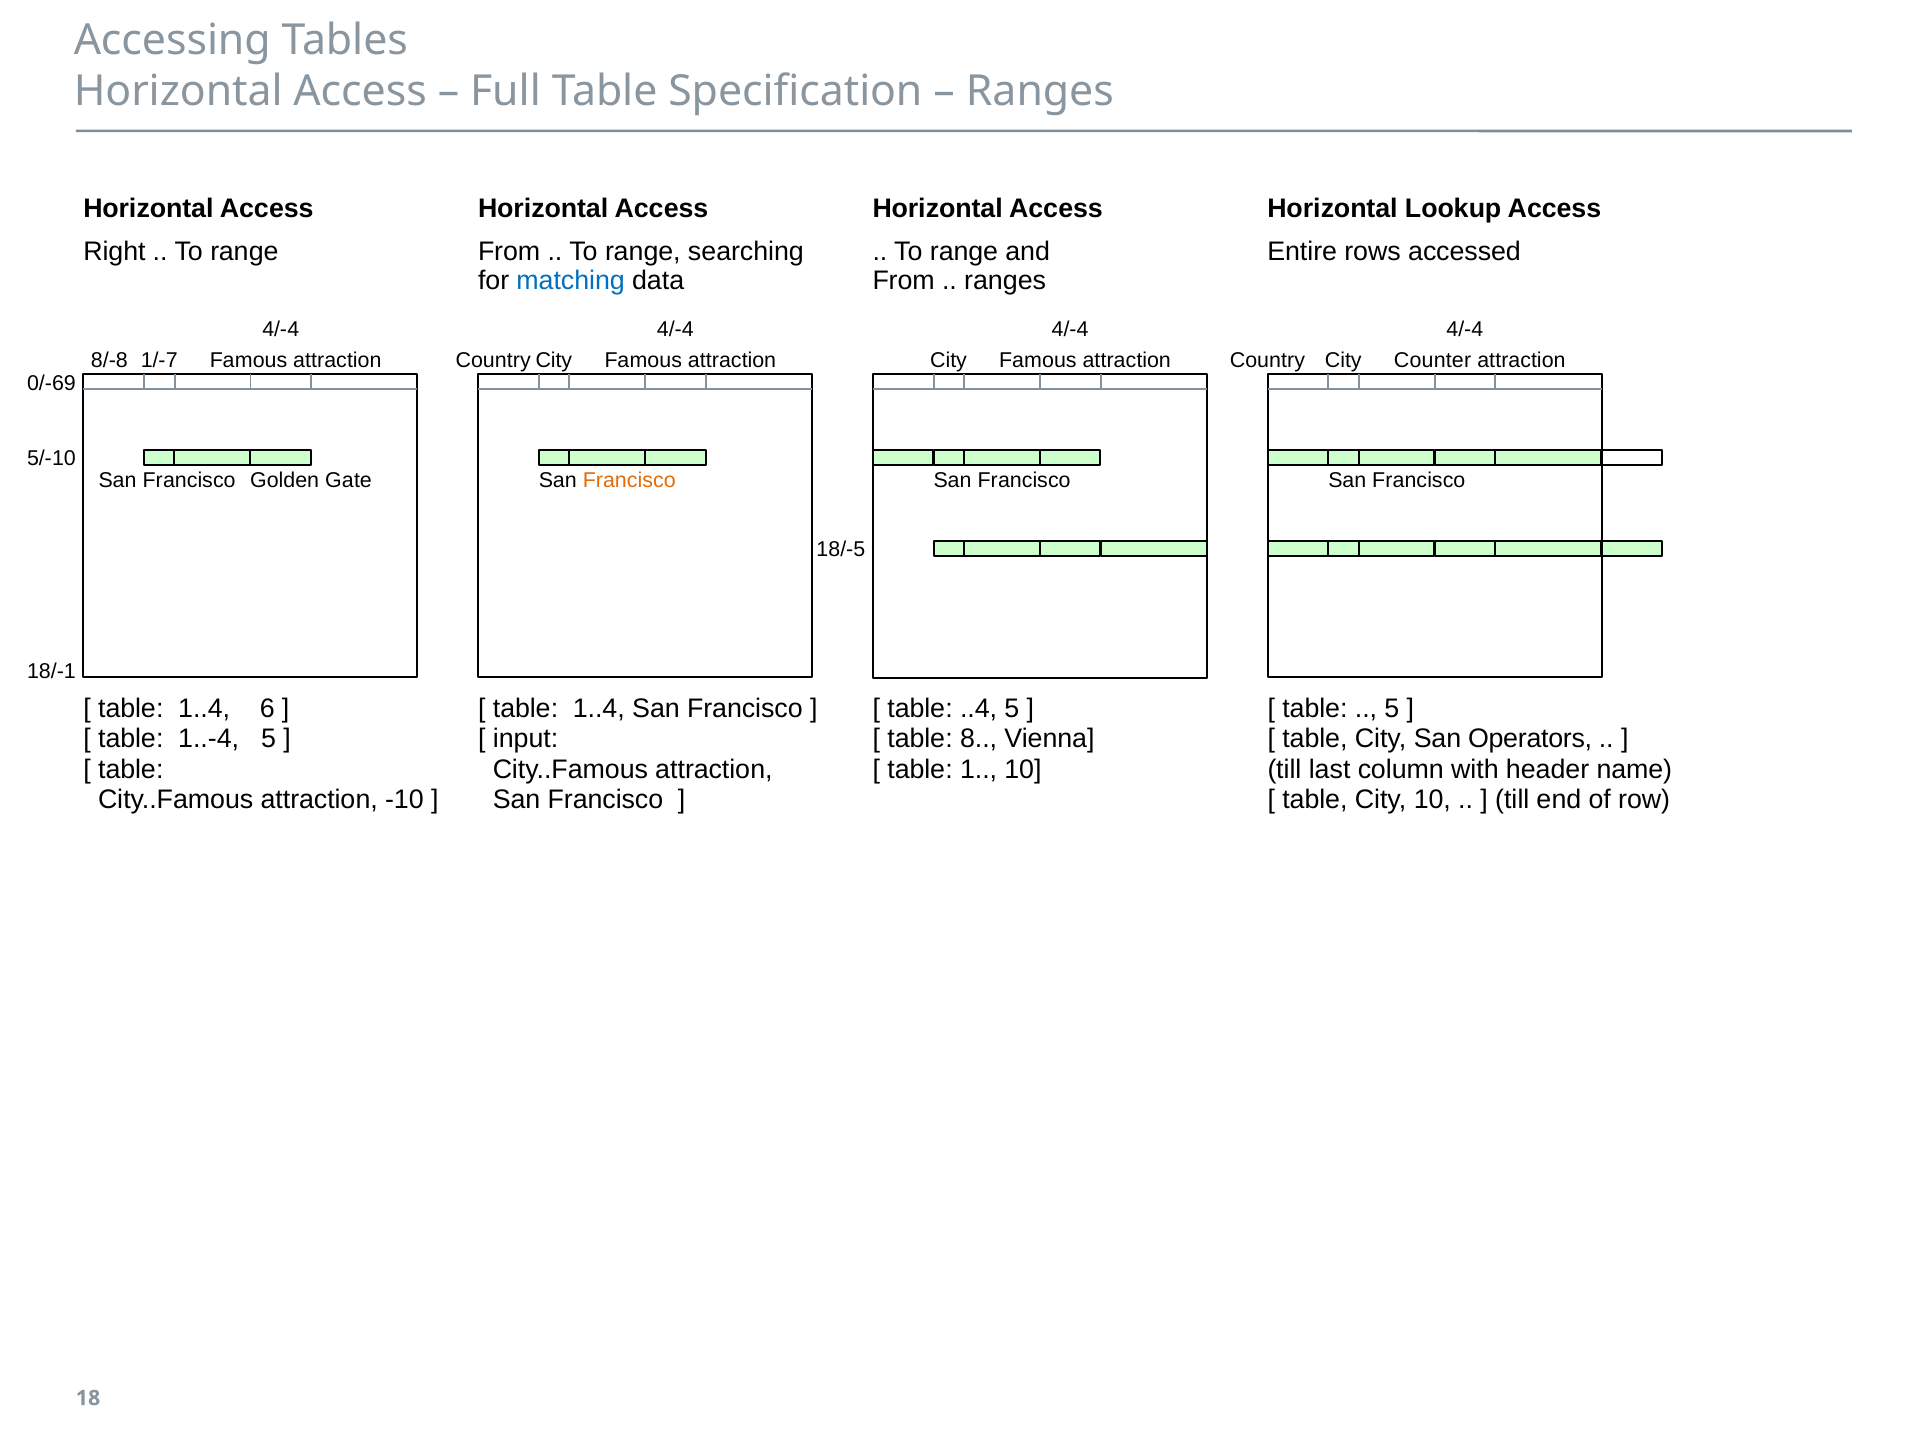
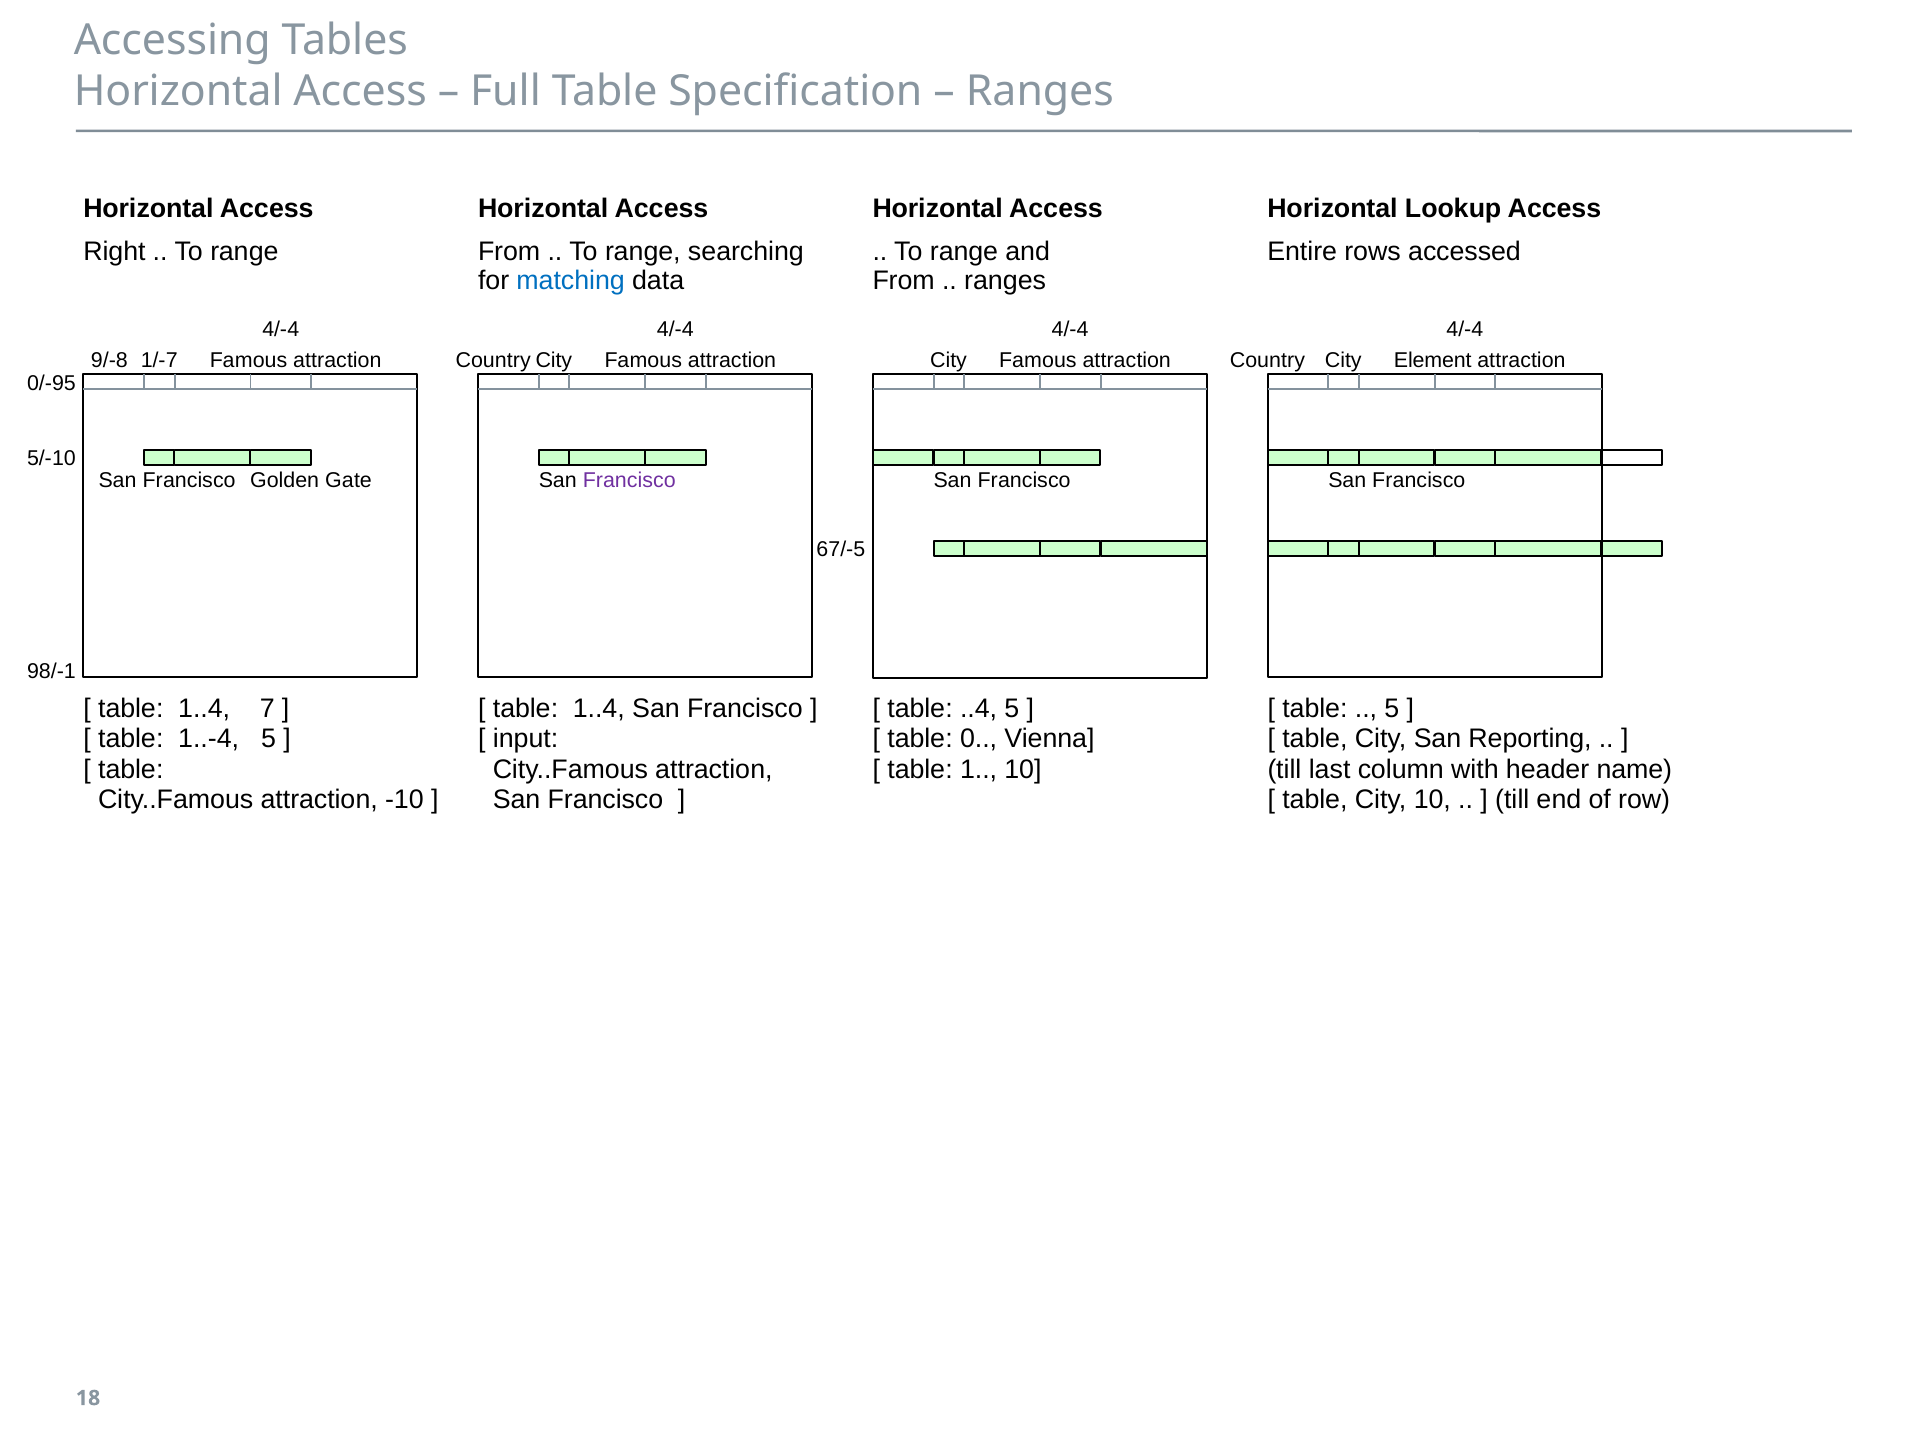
8/-8: 8/-8 -> 9/-8
Counter: Counter -> Element
0/-69: 0/-69 -> 0/-95
Francisco at (629, 480) colour: orange -> purple
18/-5: 18/-5 -> 67/-5
18/-1: 18/-1 -> 98/-1
6: 6 -> 7
Operators: Operators -> Reporting
8: 8 -> 0
